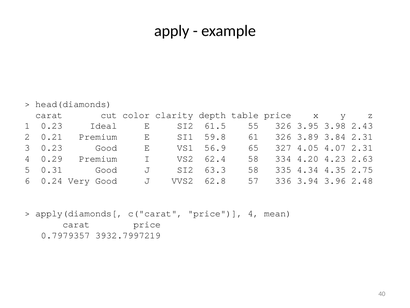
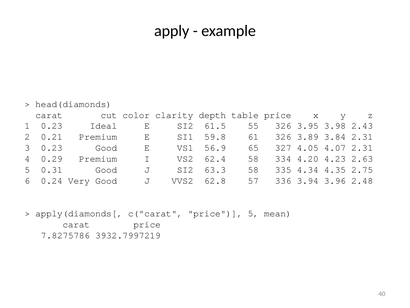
price 4: 4 -> 5
0.7979357: 0.7979357 -> 7.8275786
